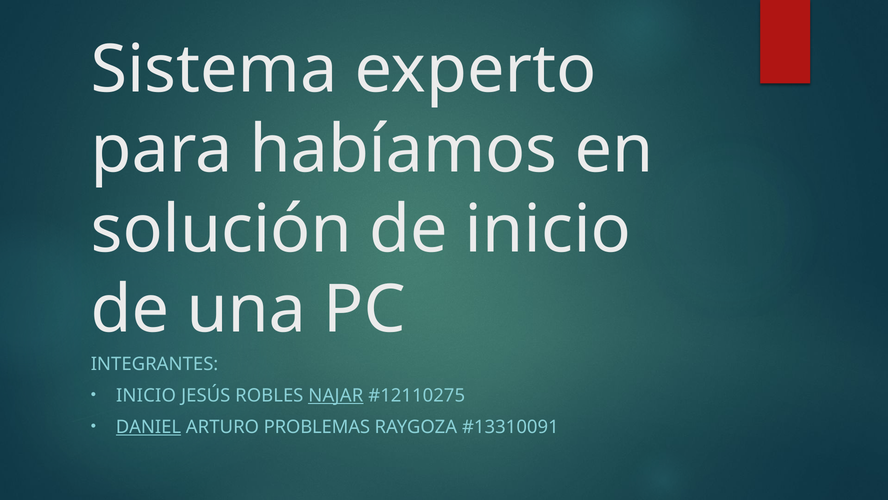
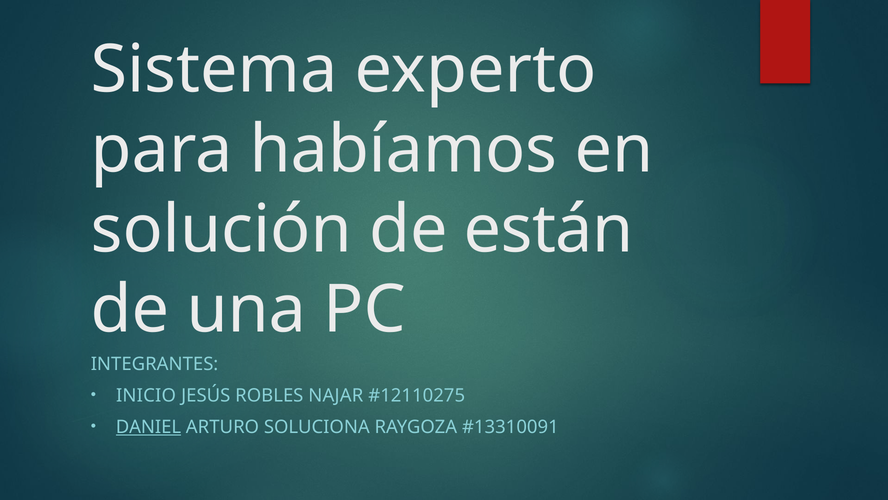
de inicio: inicio -> están
NAJAR underline: present -> none
PROBLEMAS: PROBLEMAS -> SOLUCIONA
